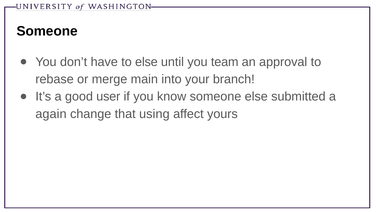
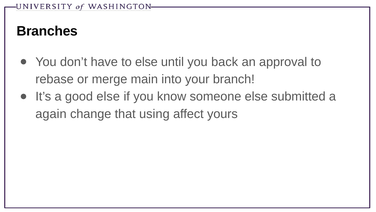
Someone at (47, 31): Someone -> Branches
team: team -> back
good user: user -> else
